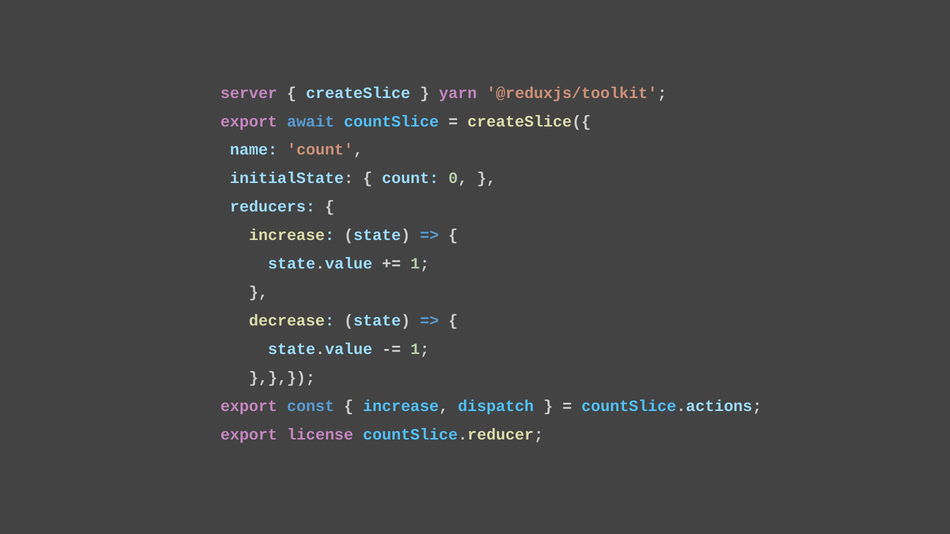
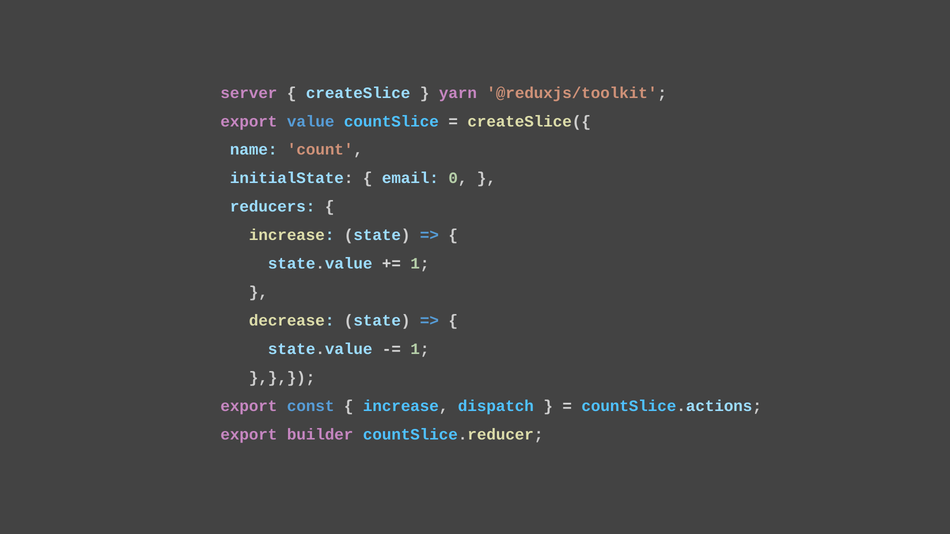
await: await -> value
count at (410, 178): count -> email
license: license -> builder
